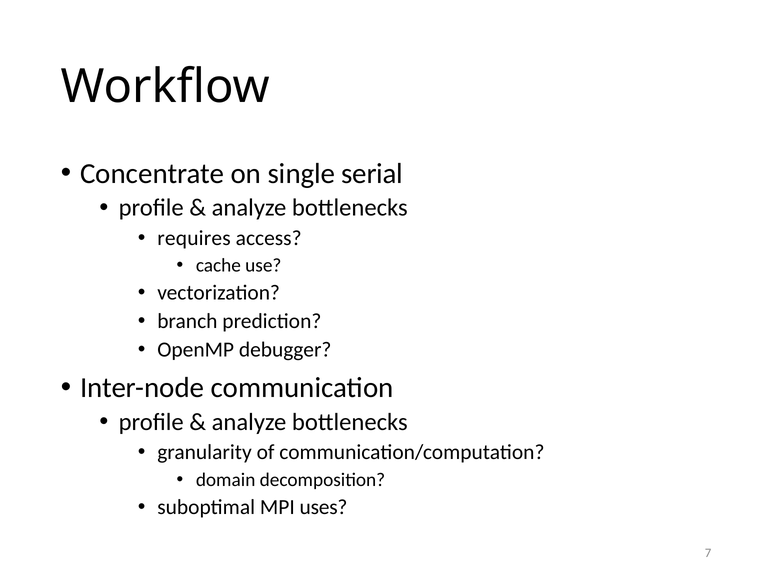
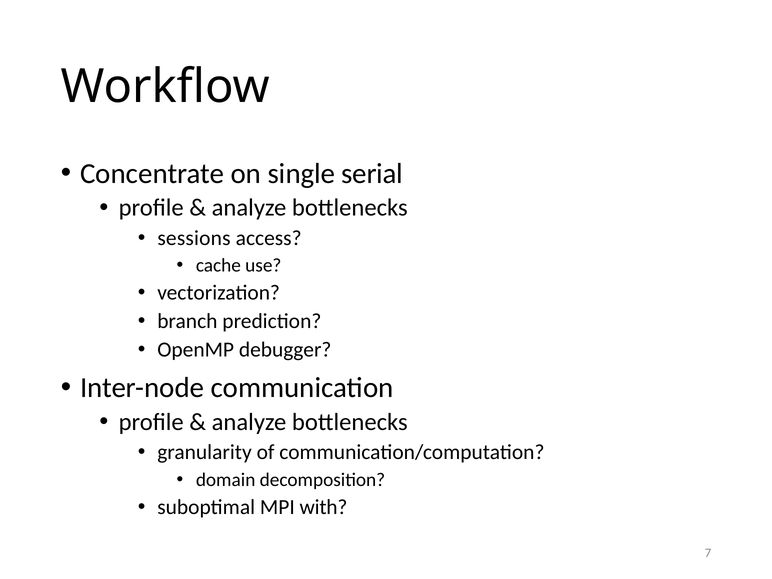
requires: requires -> sessions
uses: uses -> with
